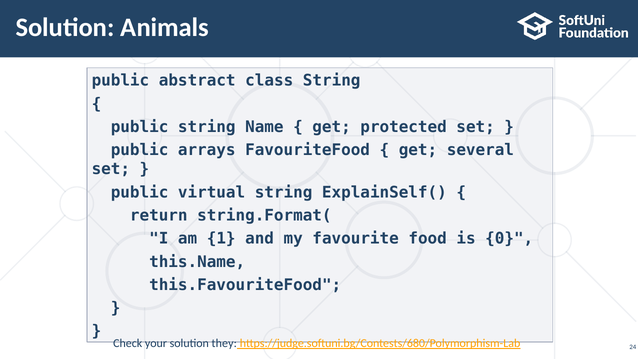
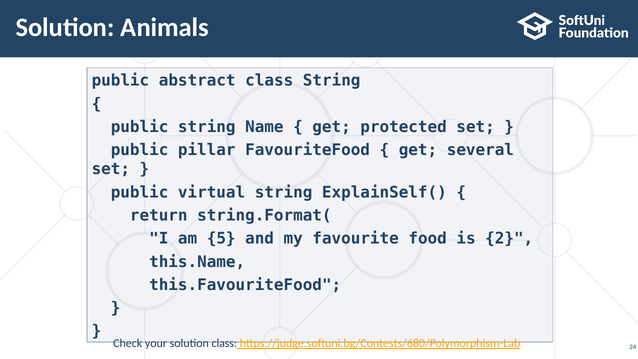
arrays: arrays -> pillar
1: 1 -> 5
0: 0 -> 2
solution they: they -> class
